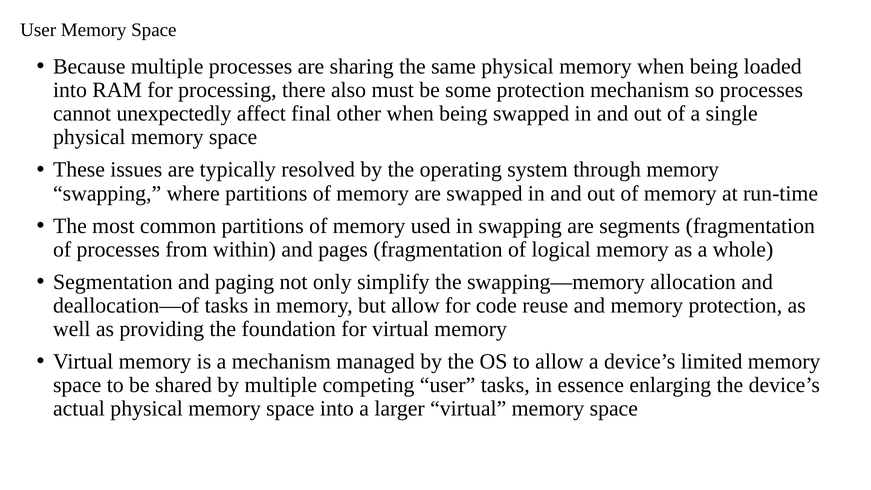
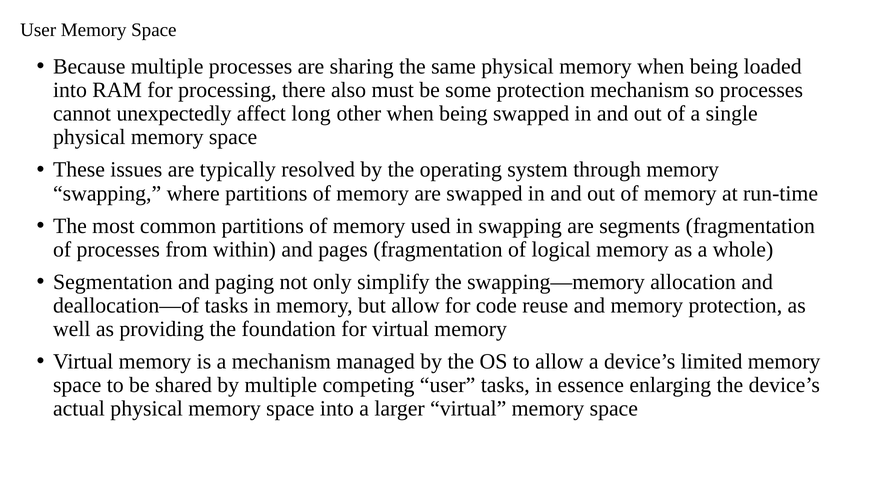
final: final -> long
